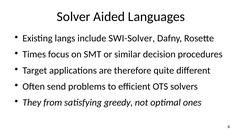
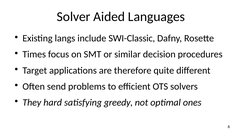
SWI-Solver: SWI-Solver -> SWI-Classic
from: from -> hard
